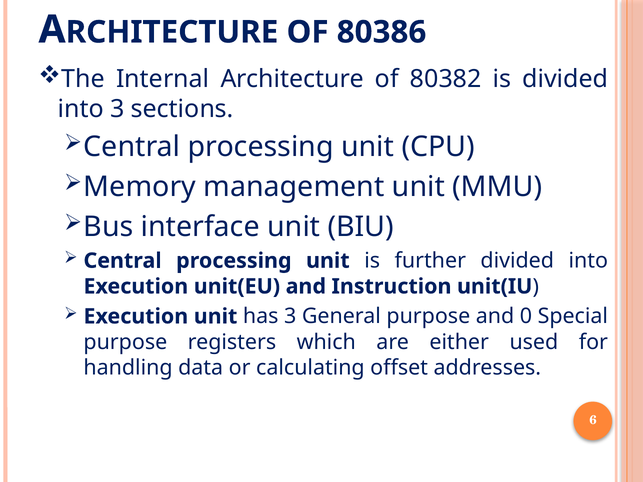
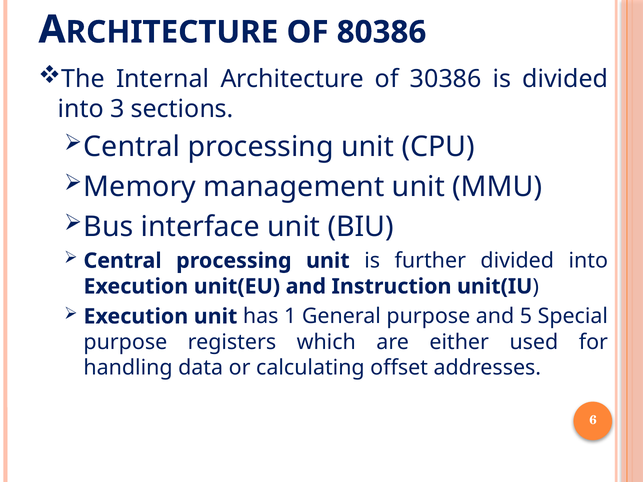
80382: 80382 -> 30386
has 3: 3 -> 1
0: 0 -> 5
